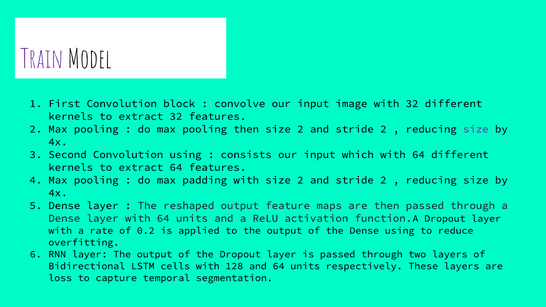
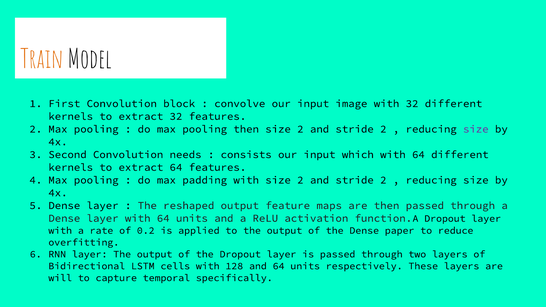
Train colour: purple -> orange
Convolution using: using -> needs
Dense using: using -> paper
loss: loss -> will
segmentation: segmentation -> specifically
